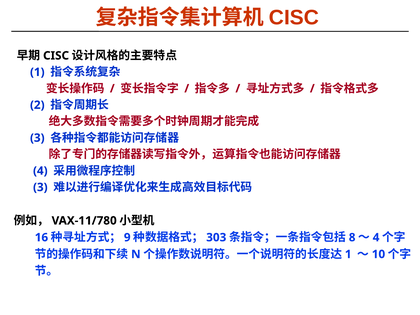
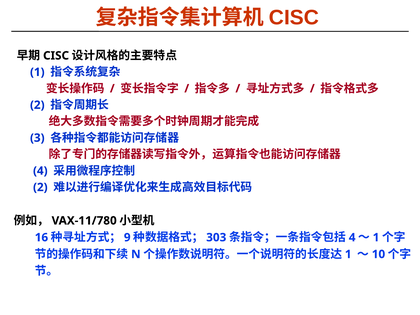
3 at (40, 187): 3 -> 2
8 at (352, 237): 8 -> 4
4 at (376, 237): 4 -> 1
